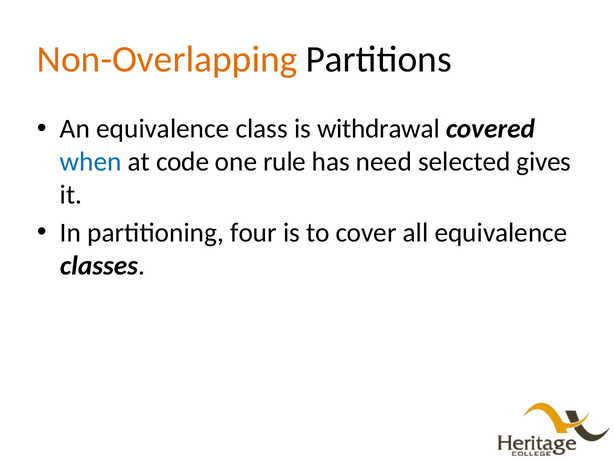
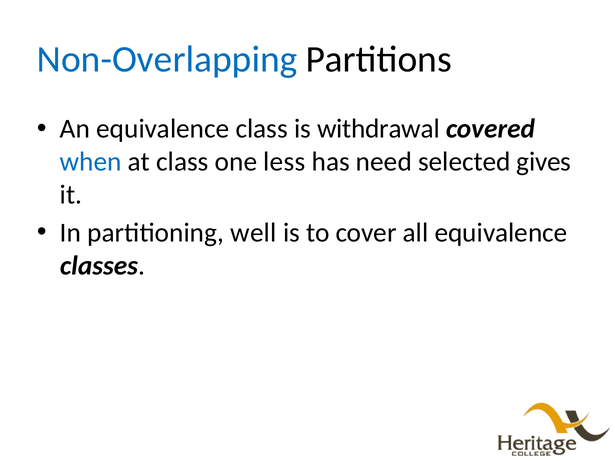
Non-Overlapping colour: orange -> blue
at code: code -> class
rule: rule -> less
four: four -> well
